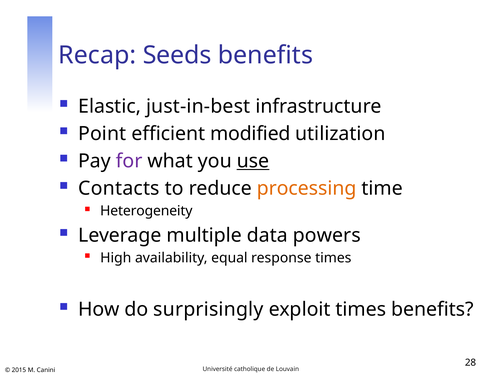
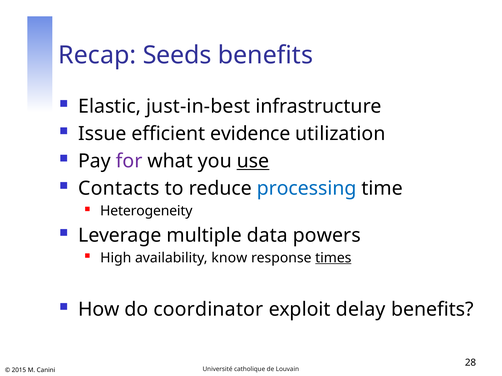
Point: Point -> Issue
modified: modified -> evidence
processing colour: orange -> blue
equal: equal -> know
times at (333, 258) underline: none -> present
surprisingly: surprisingly -> coordinator
exploit times: times -> delay
